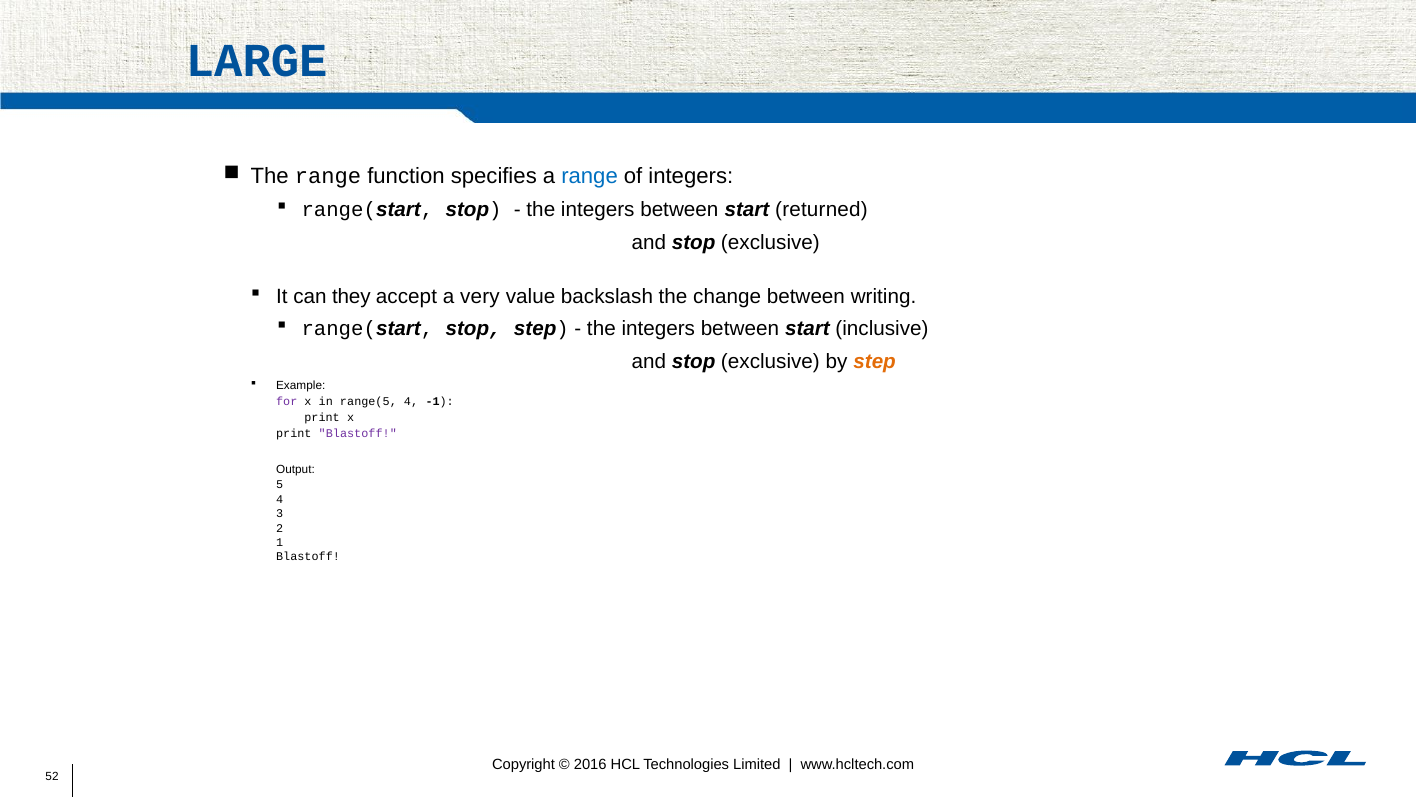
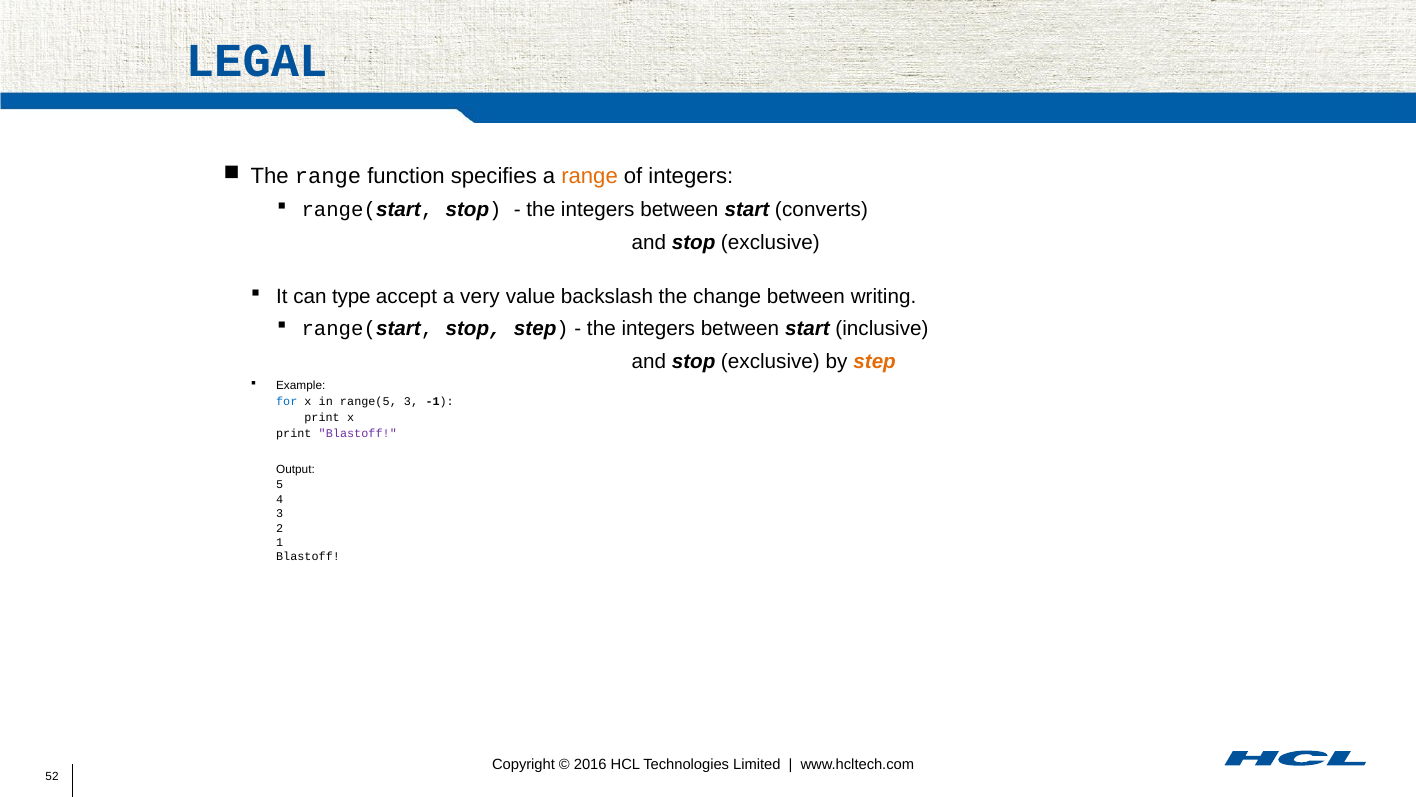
LARGE: LARGE -> LEGAL
range at (590, 176) colour: blue -> orange
returned: returned -> converts
they: they -> type
for colour: purple -> blue
range(5 4: 4 -> 3
